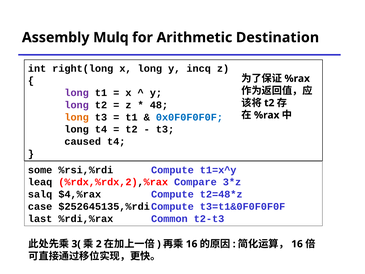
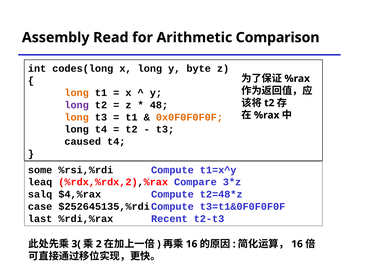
Mulq: Mulq -> Read
Destination: Destination -> Comparison
right(long: right(long -> codes(long
incq: incq -> byte
long at (77, 93) colour: purple -> orange
0x0F0F0F0F colour: blue -> orange
Common: Common -> Recent
